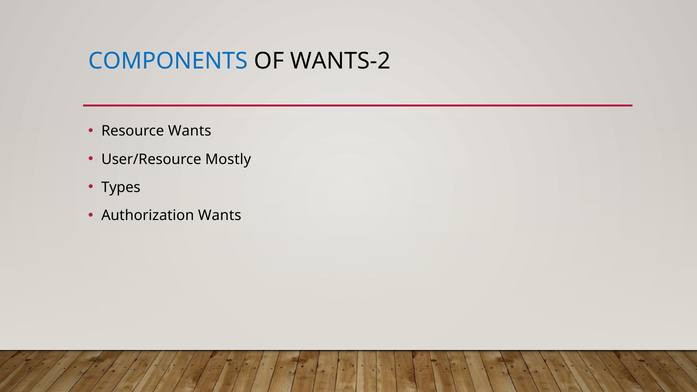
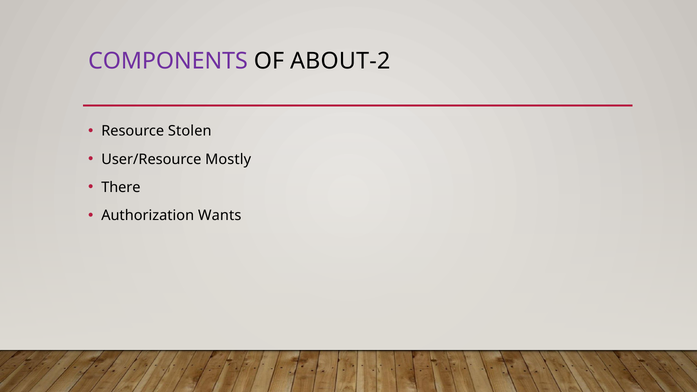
COMPONENTS colour: blue -> purple
WANTS-2: WANTS-2 -> ABOUT-2
Resource Wants: Wants -> Stolen
Types: Types -> There
